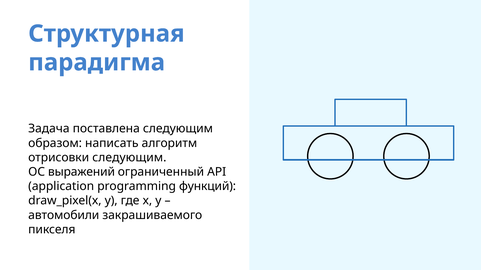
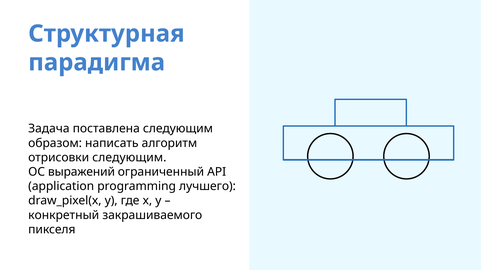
функций: функций -> лучшего
автомобили: автомобили -> конкретный
